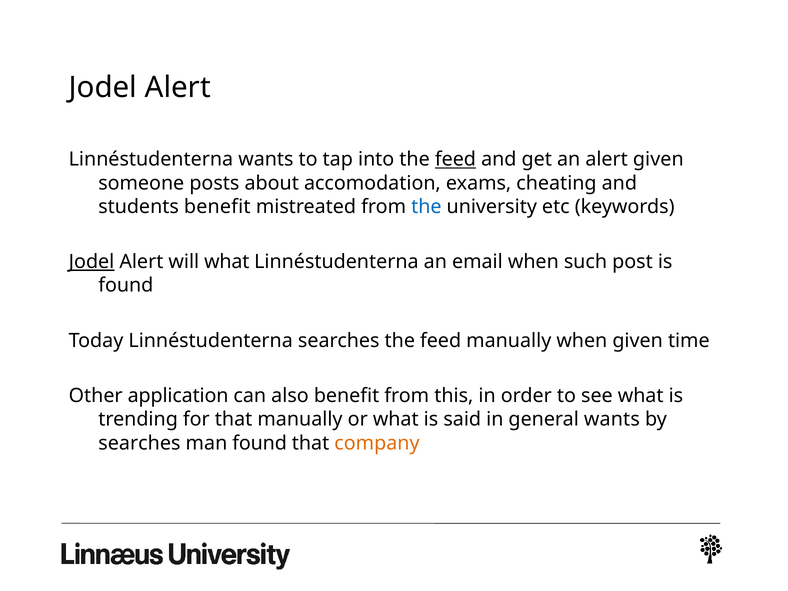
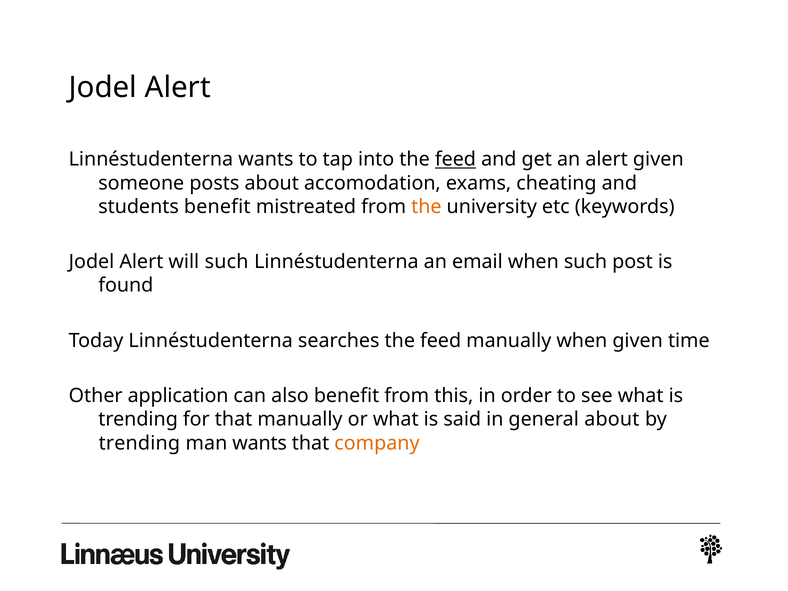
the at (426, 207) colour: blue -> orange
Jodel at (92, 262) underline: present -> none
will what: what -> such
general wants: wants -> about
searches at (139, 443): searches -> trending
man found: found -> wants
